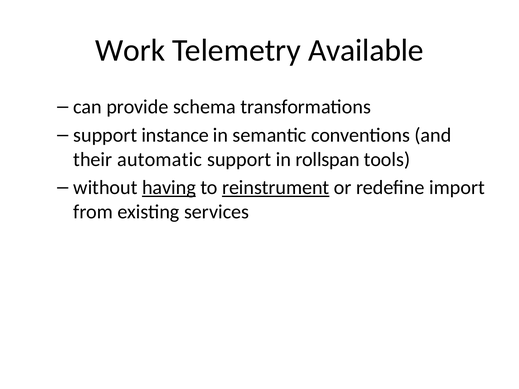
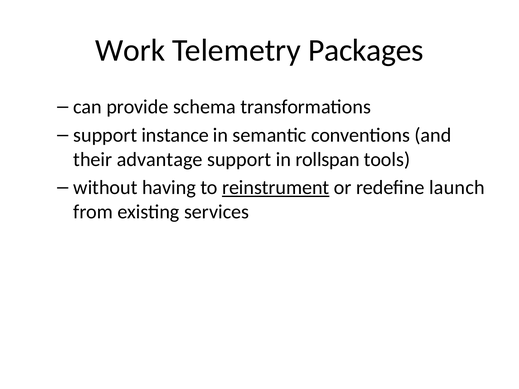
Available: Available -> Packages
automatic: automatic -> advantage
having underline: present -> none
import: import -> launch
